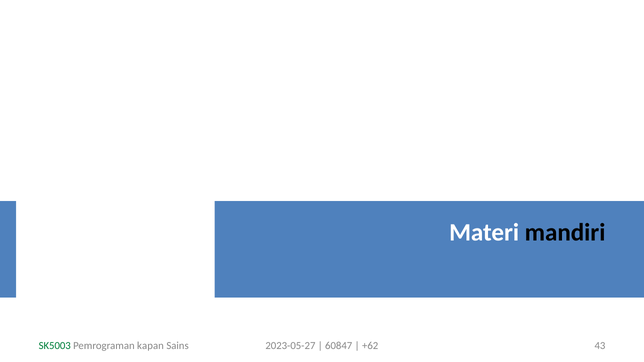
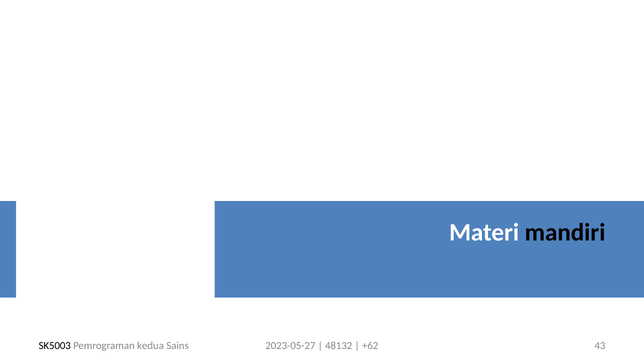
SK5003 colour: green -> black
kapan: kapan -> kedua
60847: 60847 -> 48132
